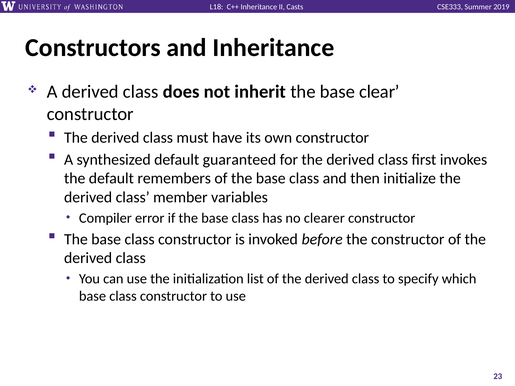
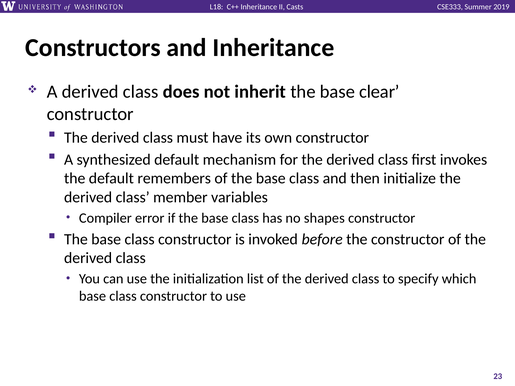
guaranteed: guaranteed -> mechanism
clearer: clearer -> shapes
